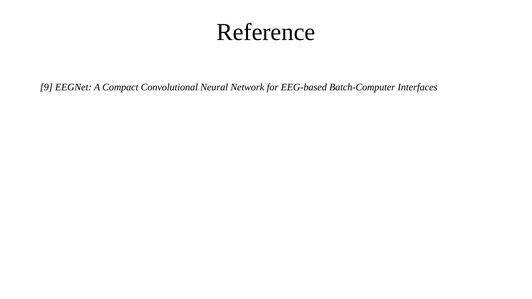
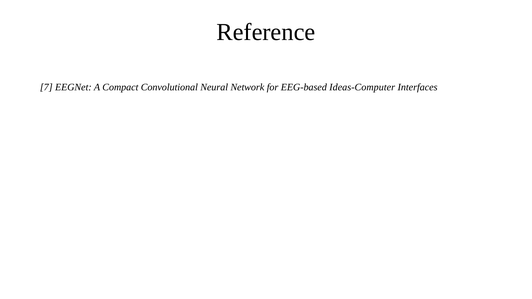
9: 9 -> 7
Batch-Computer: Batch-Computer -> Ideas-Computer
